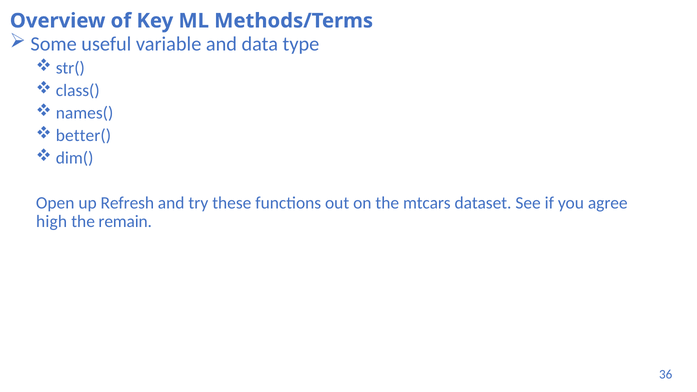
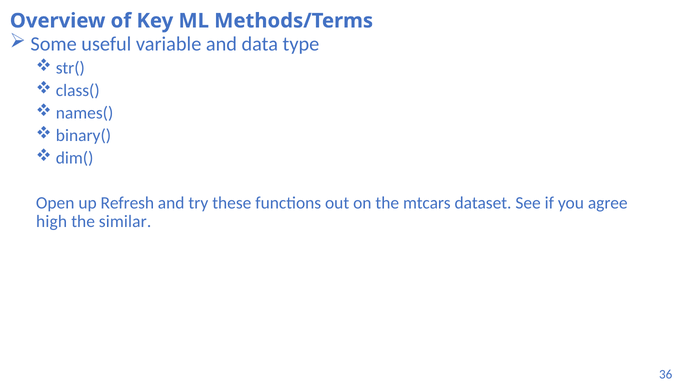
better(: better( -> binary(
remain: remain -> similar
